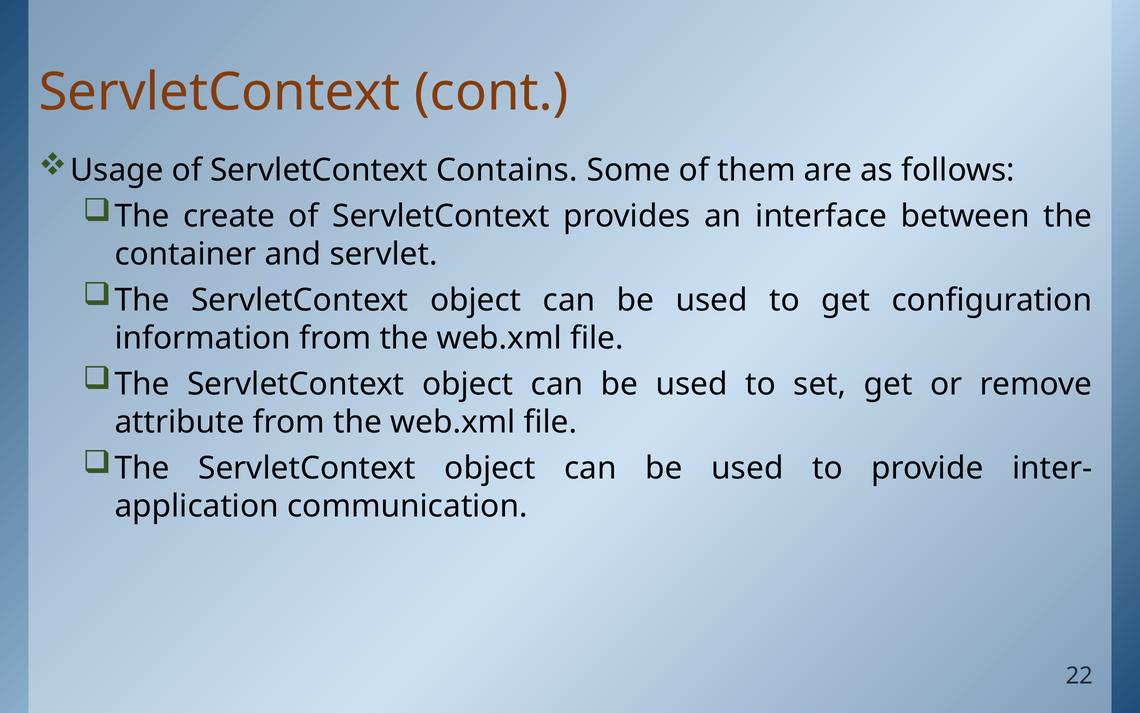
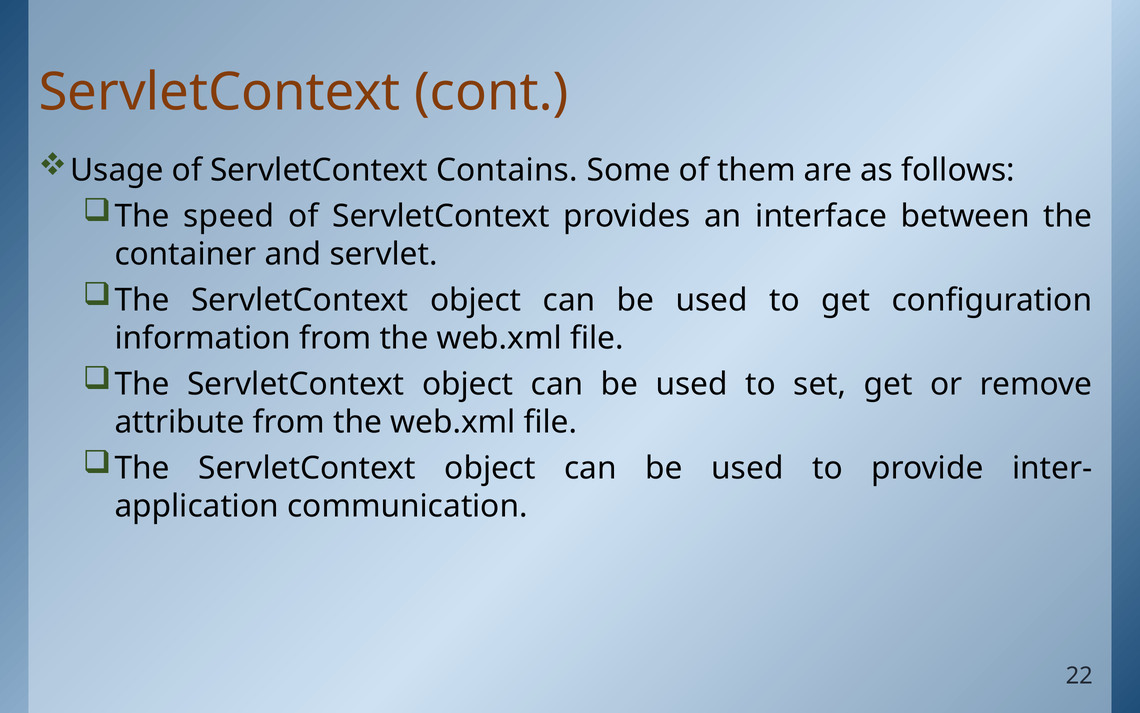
create: create -> speed
